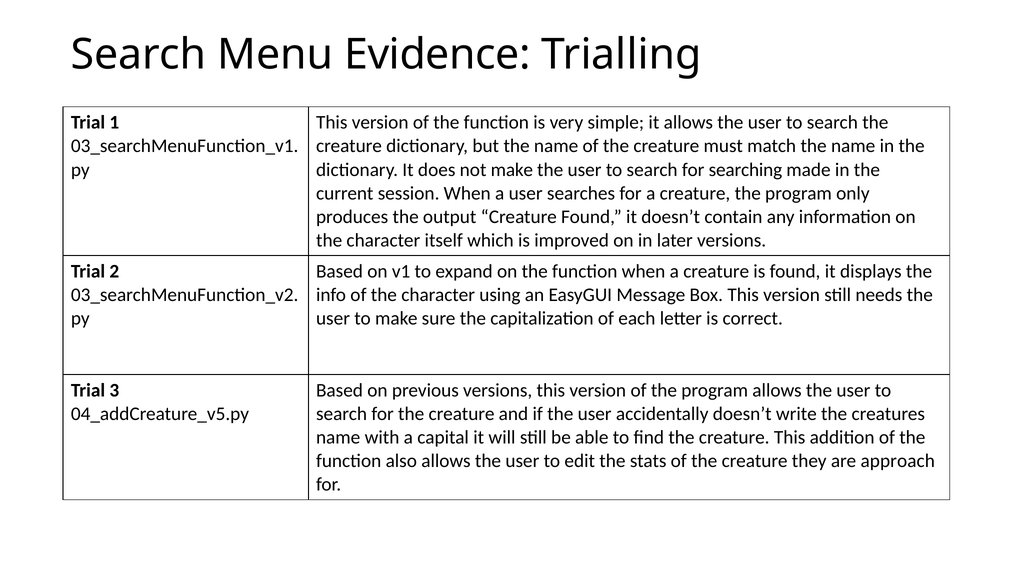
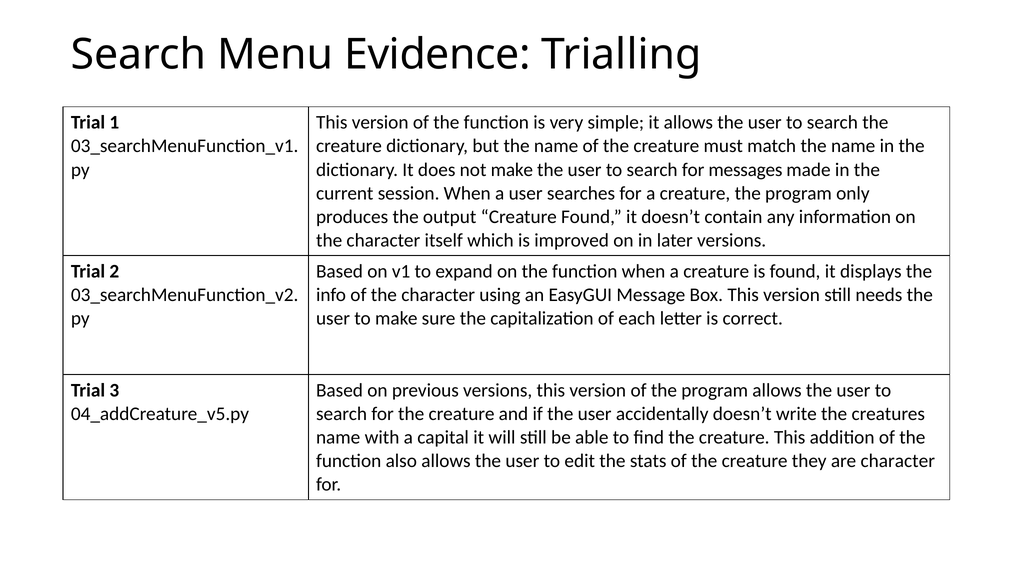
searching: searching -> messages
are approach: approach -> character
